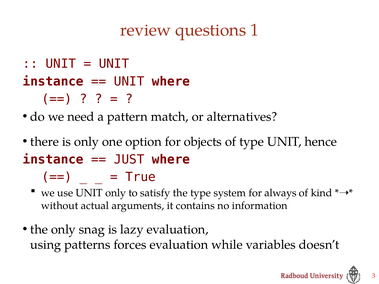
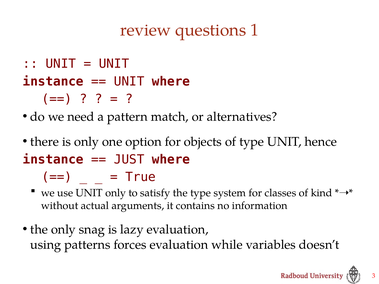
always: always -> classes
